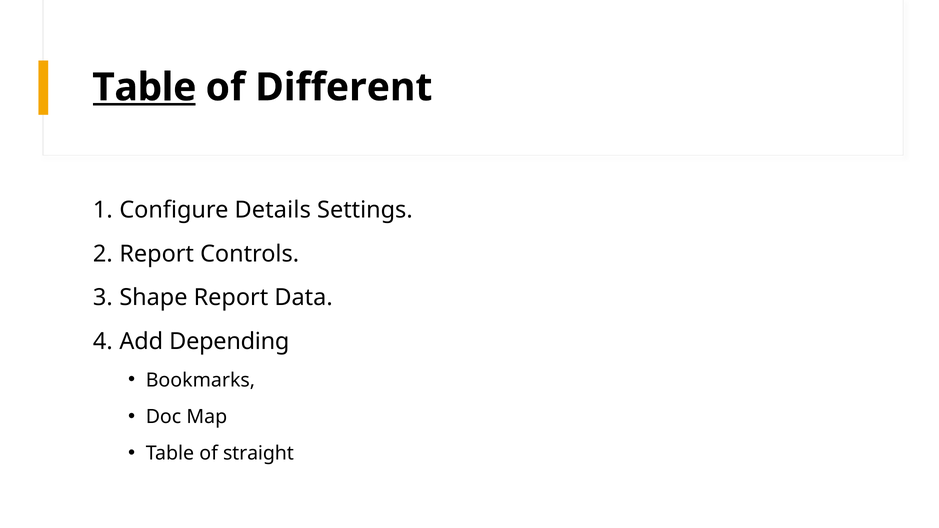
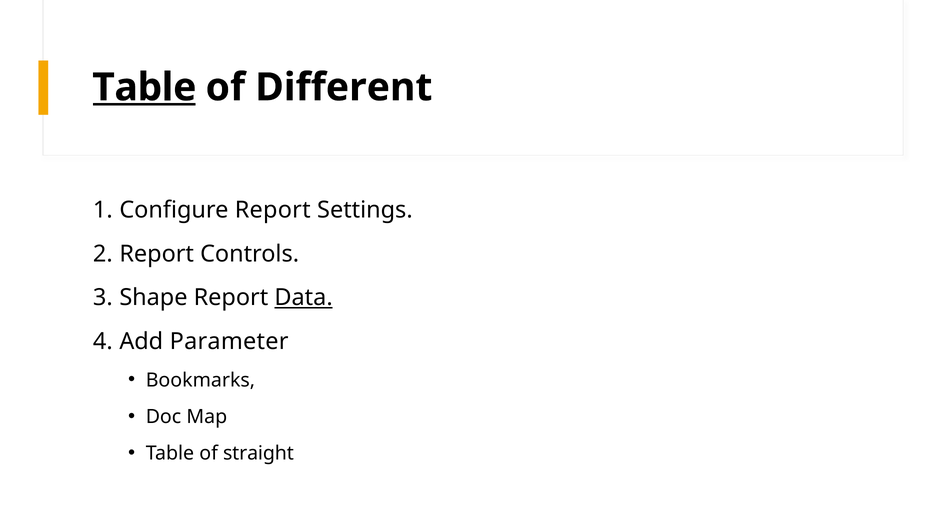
Configure Details: Details -> Report
Data underline: none -> present
Depending: Depending -> Parameter
